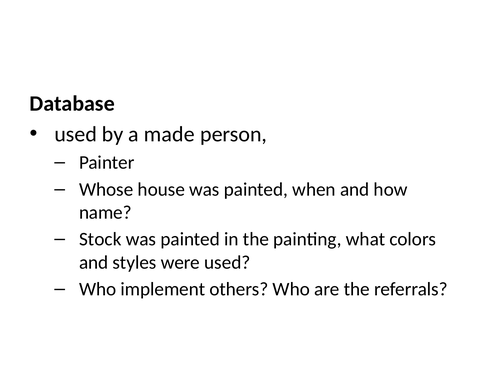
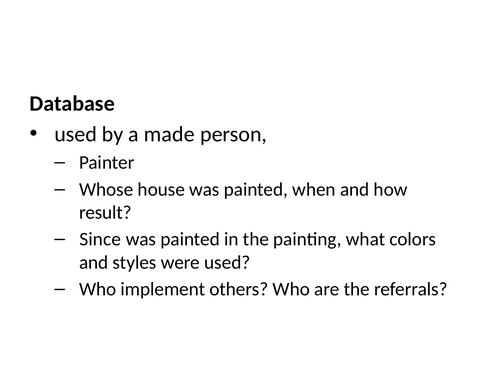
name: name -> result
Stock: Stock -> Since
